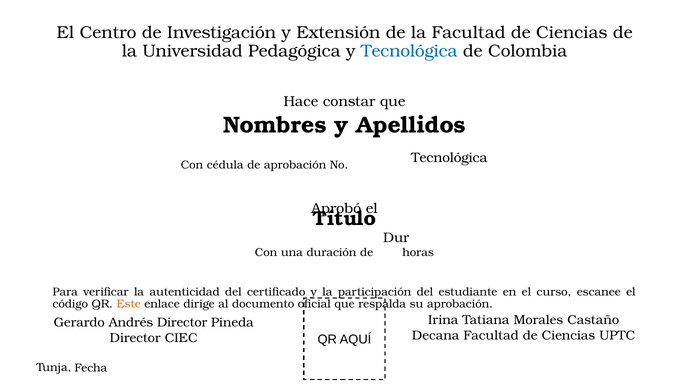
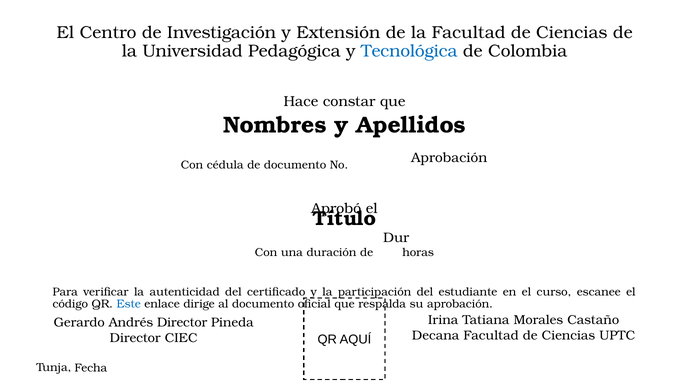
Tecnológica at (449, 158): Tecnológica -> Aprobación
de aprobación: aprobación -> documento
Este colour: orange -> blue
